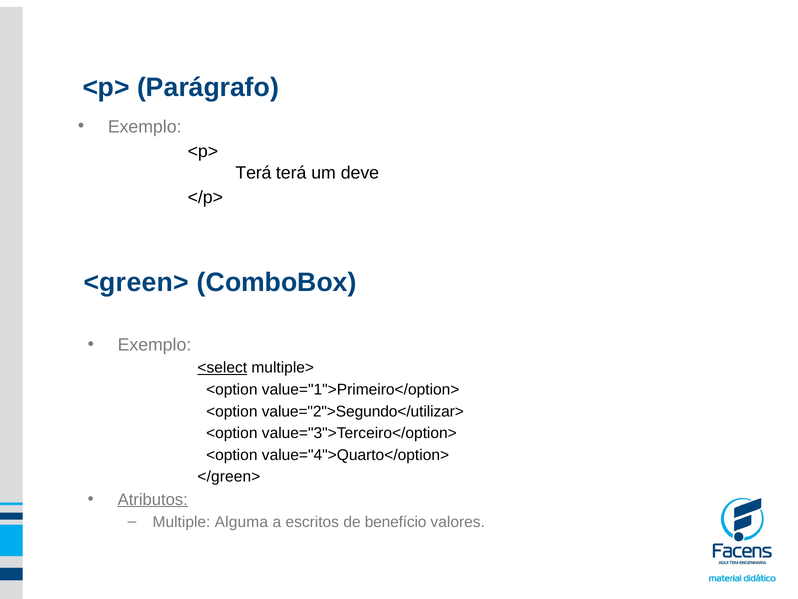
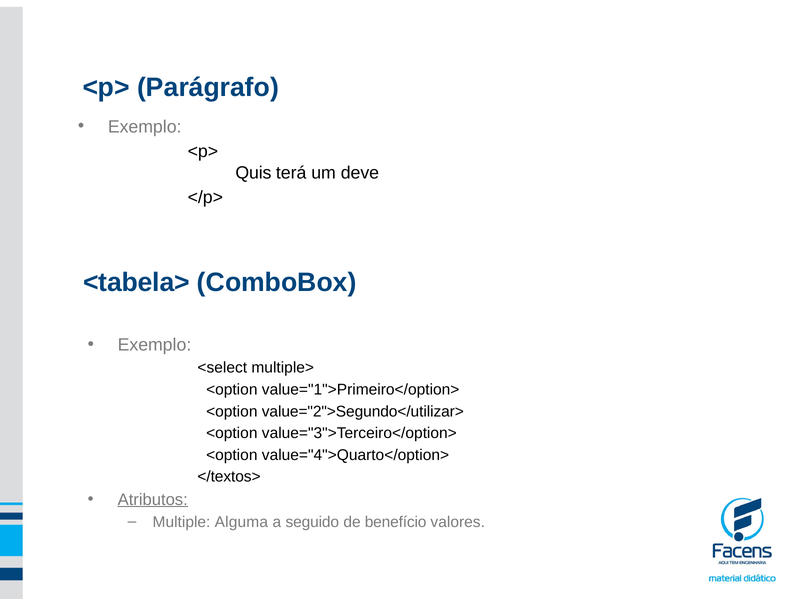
Terá at (253, 173): Terá -> Quis
<green>: <green> -> <tabela>
<select underline: present -> none
</green>: </green> -> </textos>
escritos: escritos -> seguido
